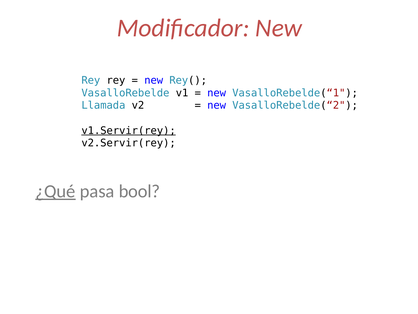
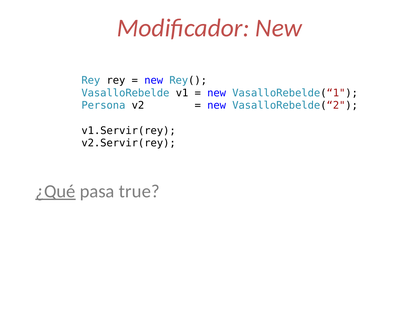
Llamada: Llamada -> Persona
v1.Servir(rey underline: present -> none
bool: bool -> true
